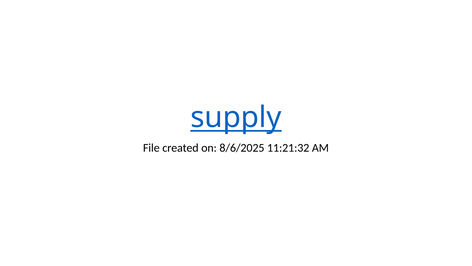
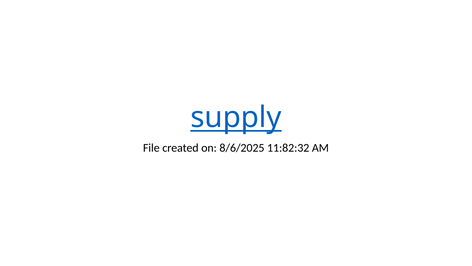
11:21:32: 11:21:32 -> 11:82:32
